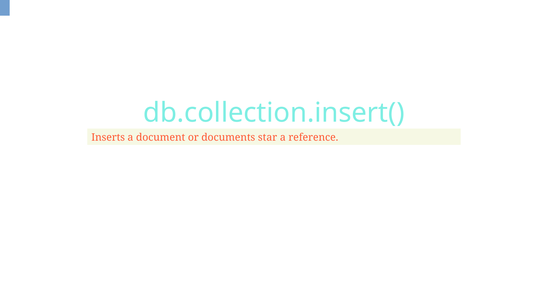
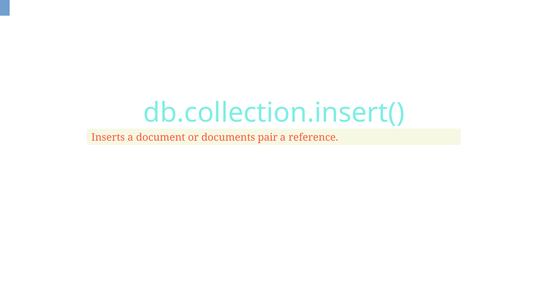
star: star -> pair
